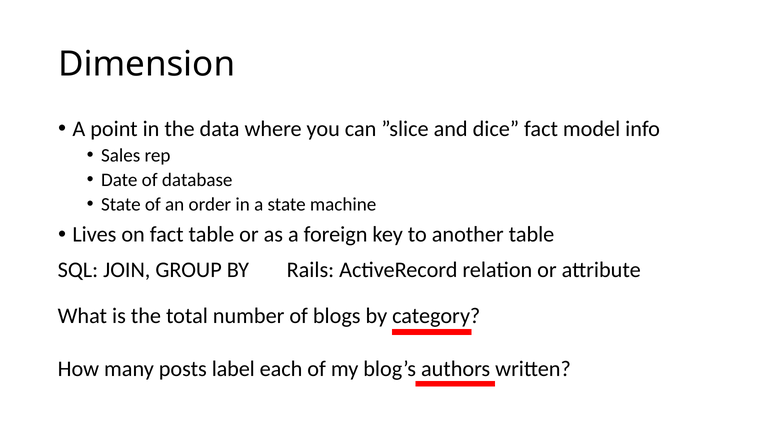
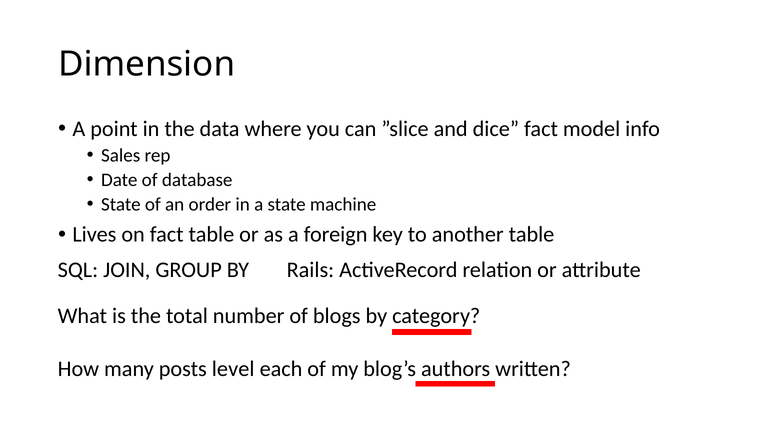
label: label -> level
